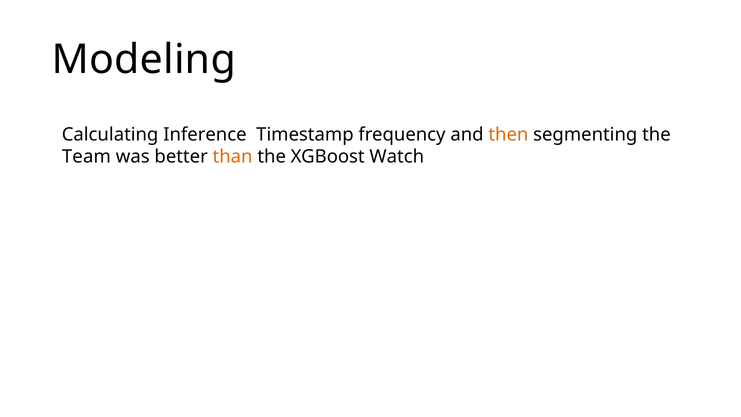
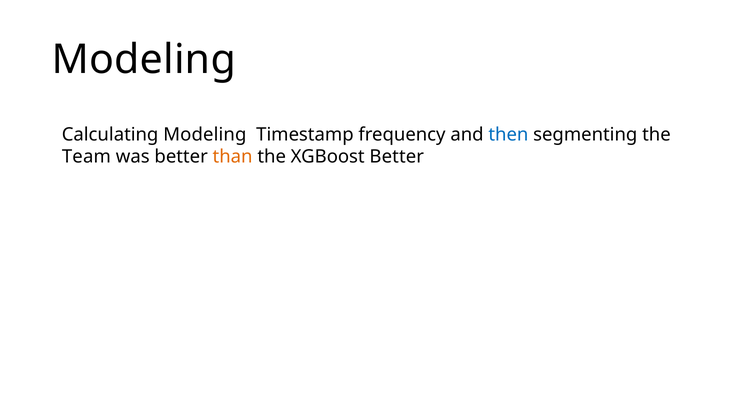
Calculating Inference: Inference -> Modeling
then colour: orange -> blue
XGBoost Watch: Watch -> Better
